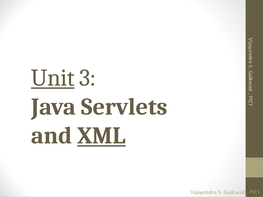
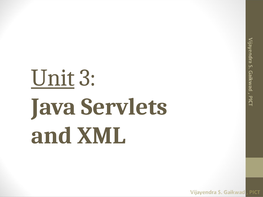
XML underline: present -> none
